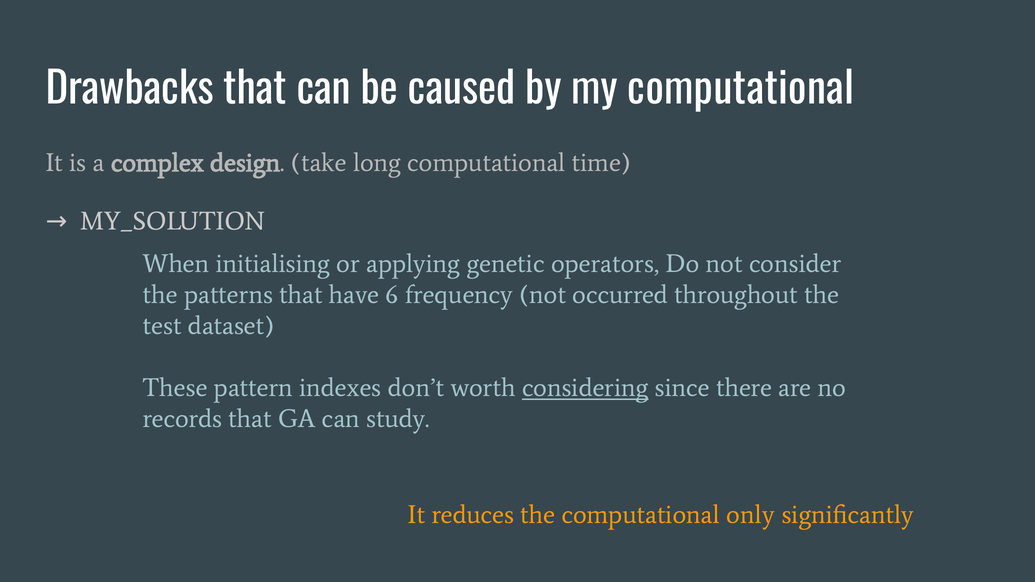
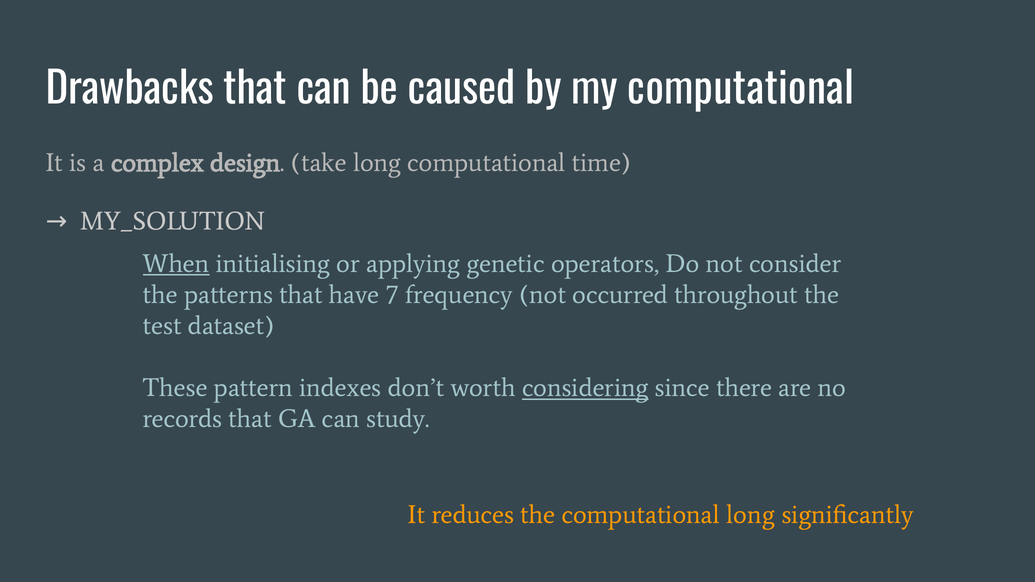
When underline: none -> present
6: 6 -> 7
computational only: only -> long
